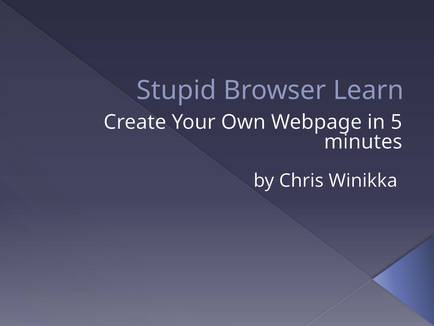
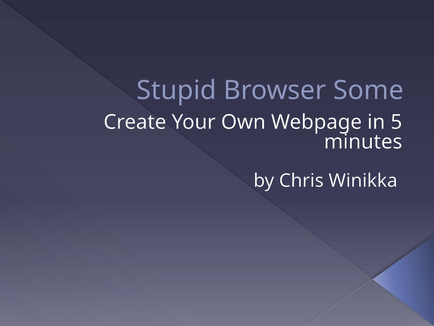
Learn: Learn -> Some
